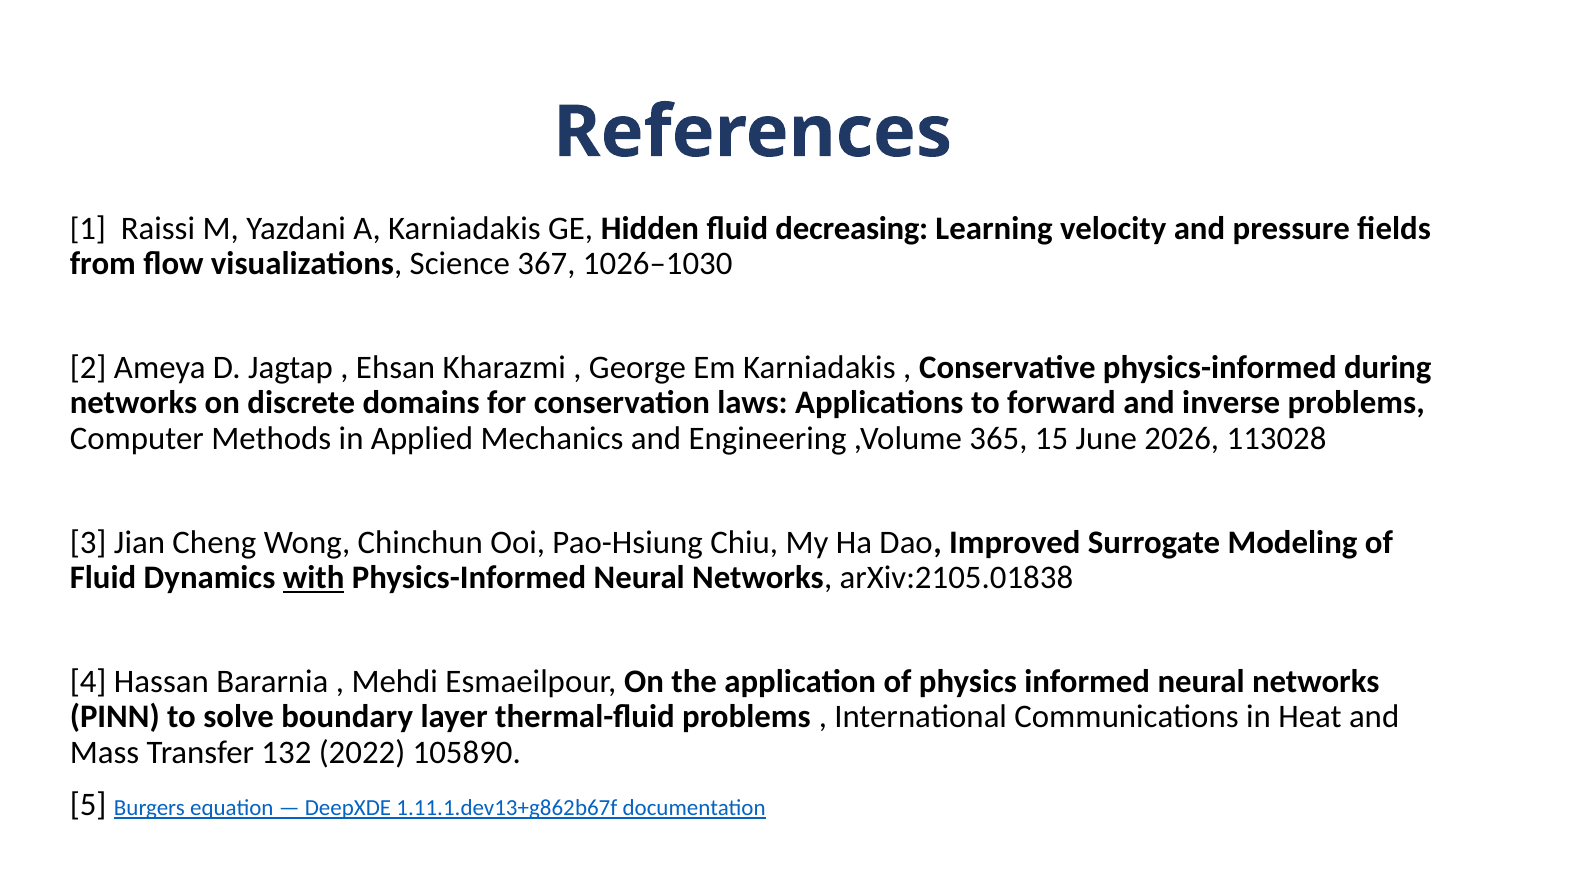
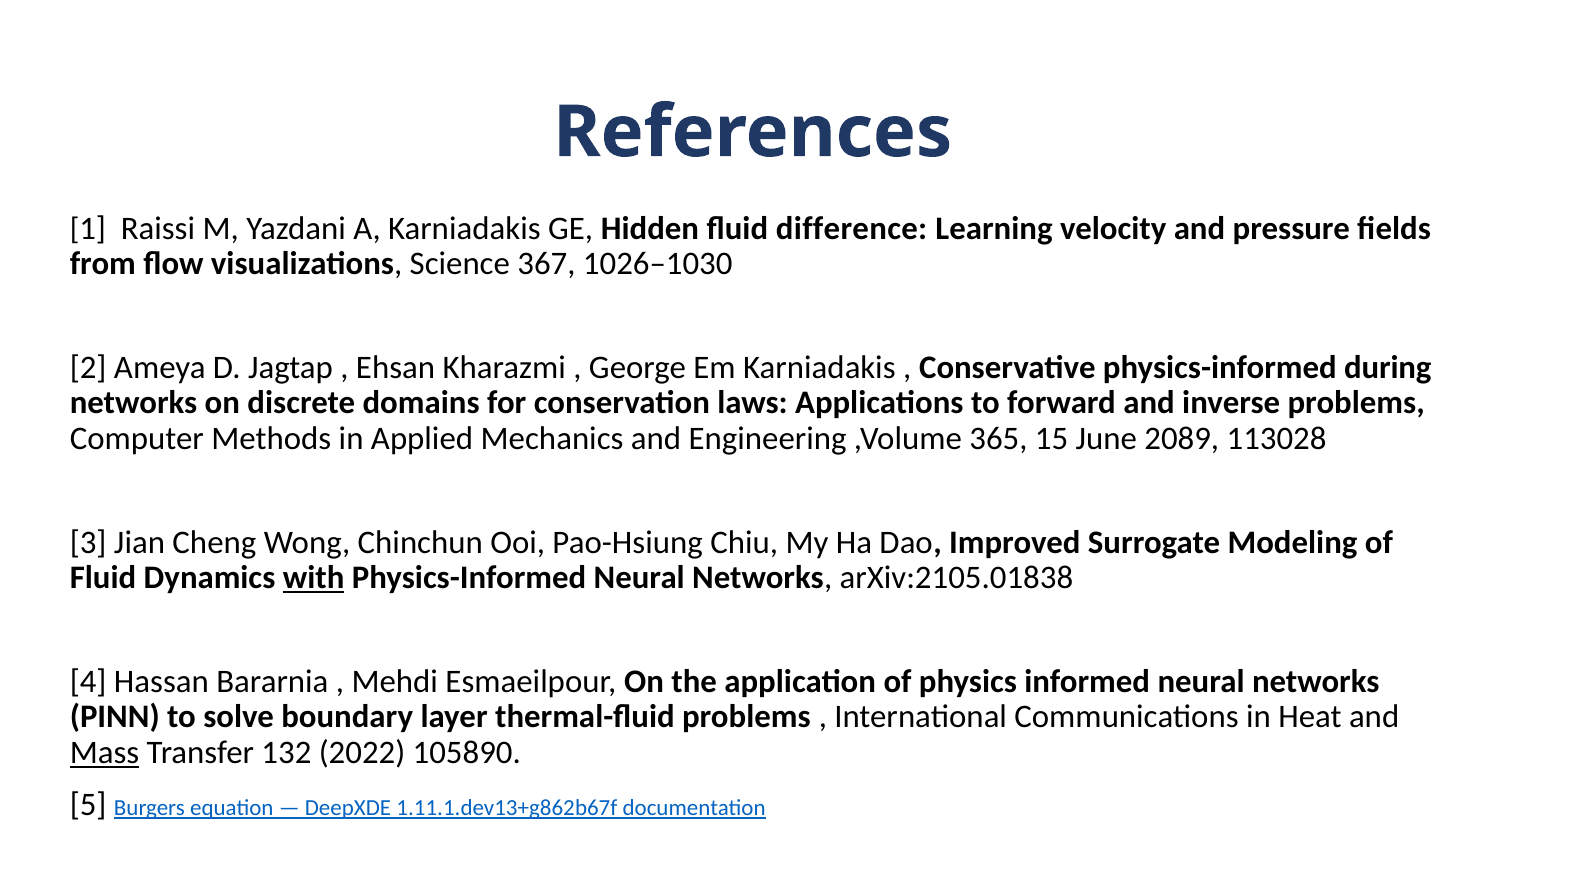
decreasing: decreasing -> difference
2026: 2026 -> 2089
Mass underline: none -> present
